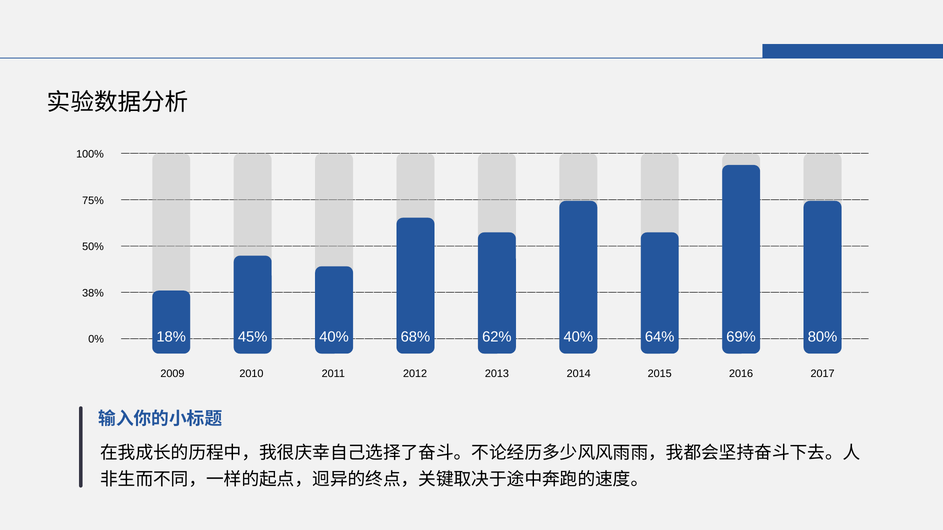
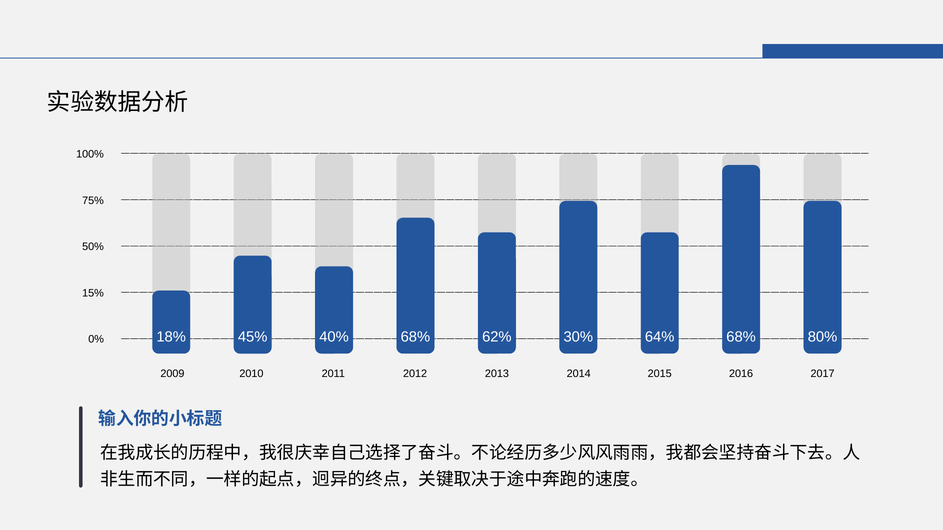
38%: 38% -> 15%
62% 40%: 40% -> 30%
64% 69%: 69% -> 68%
